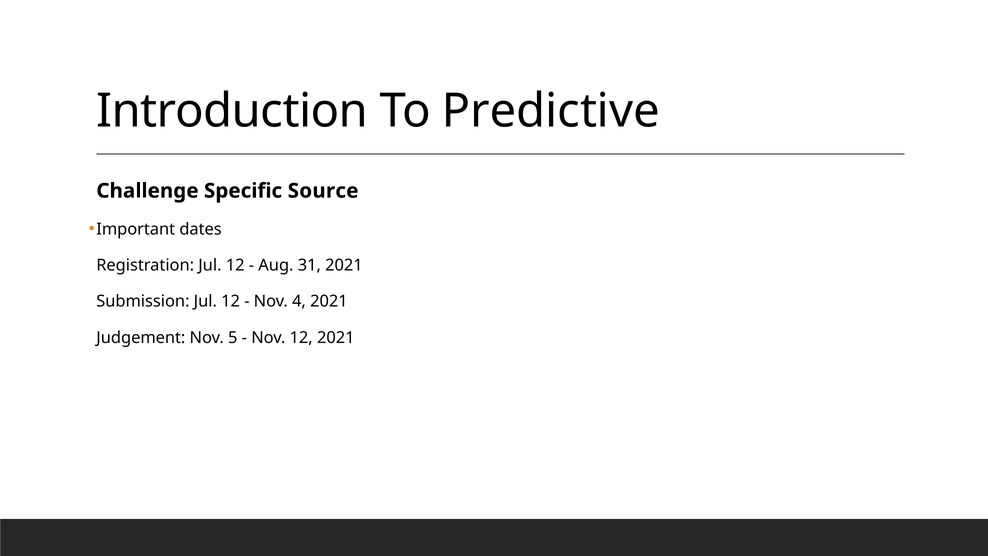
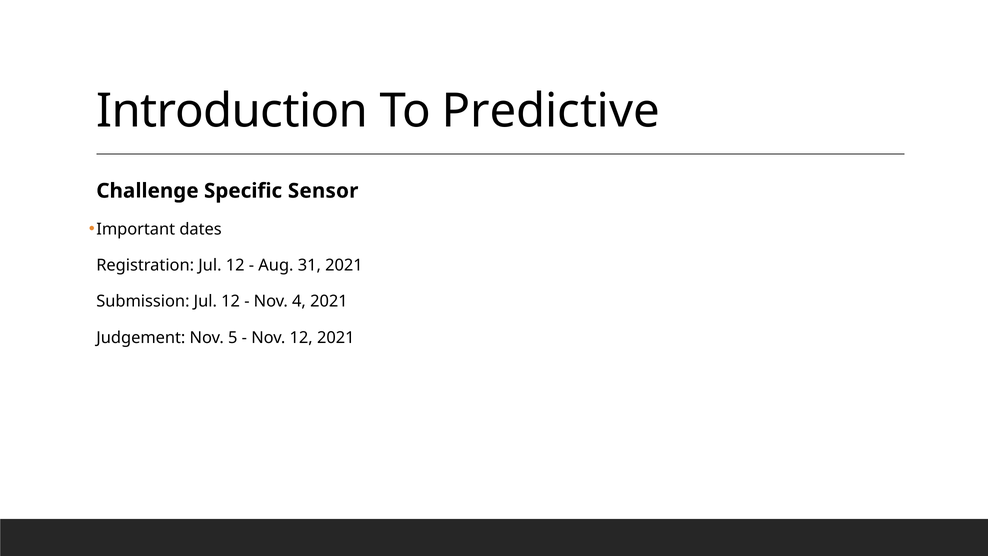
Source: Source -> Sensor
